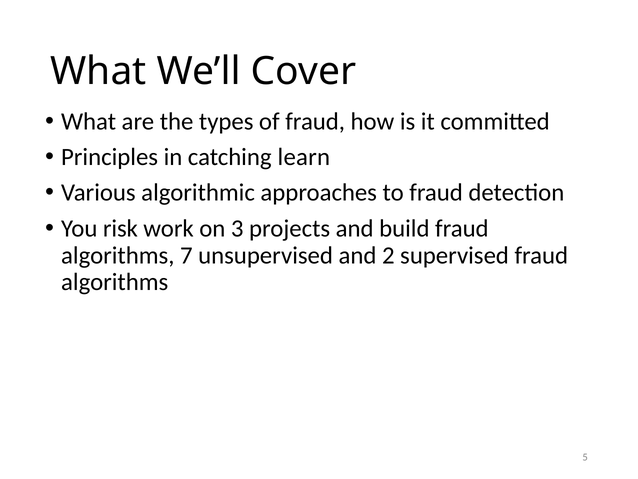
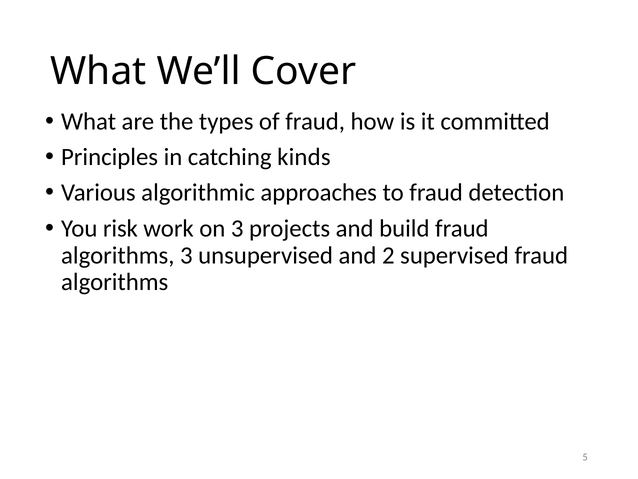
learn: learn -> kinds
algorithms 7: 7 -> 3
